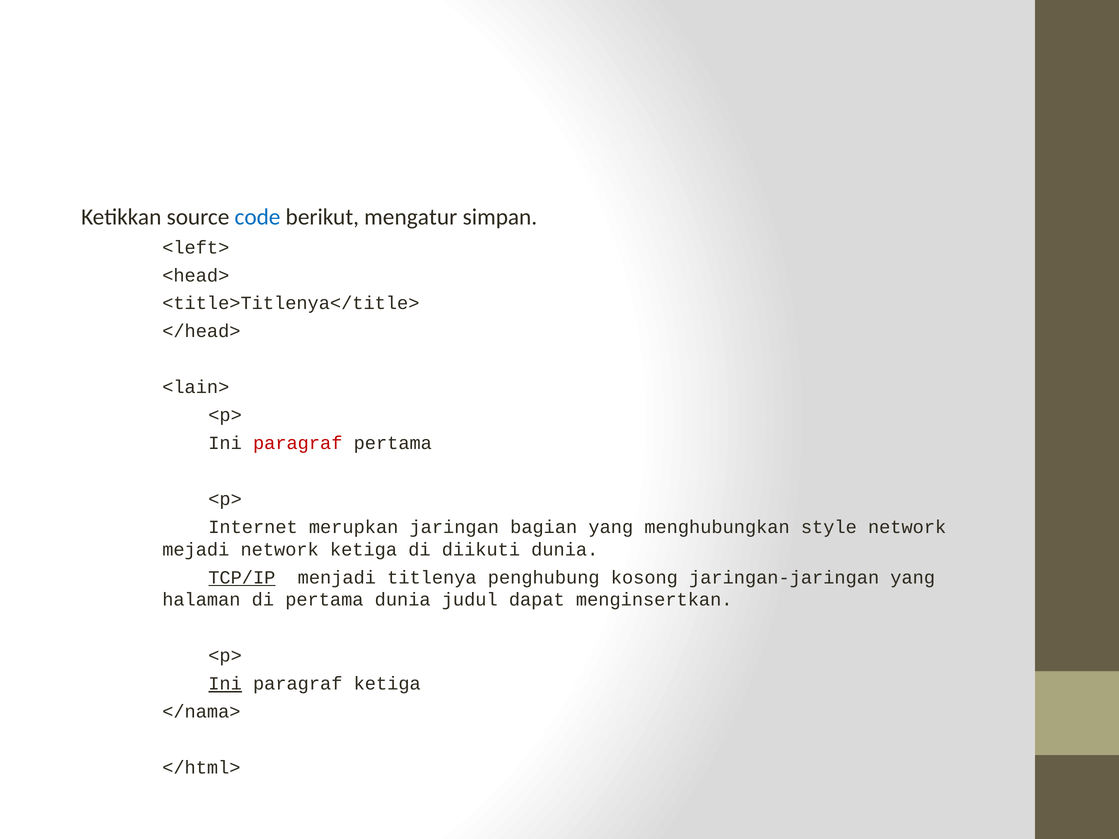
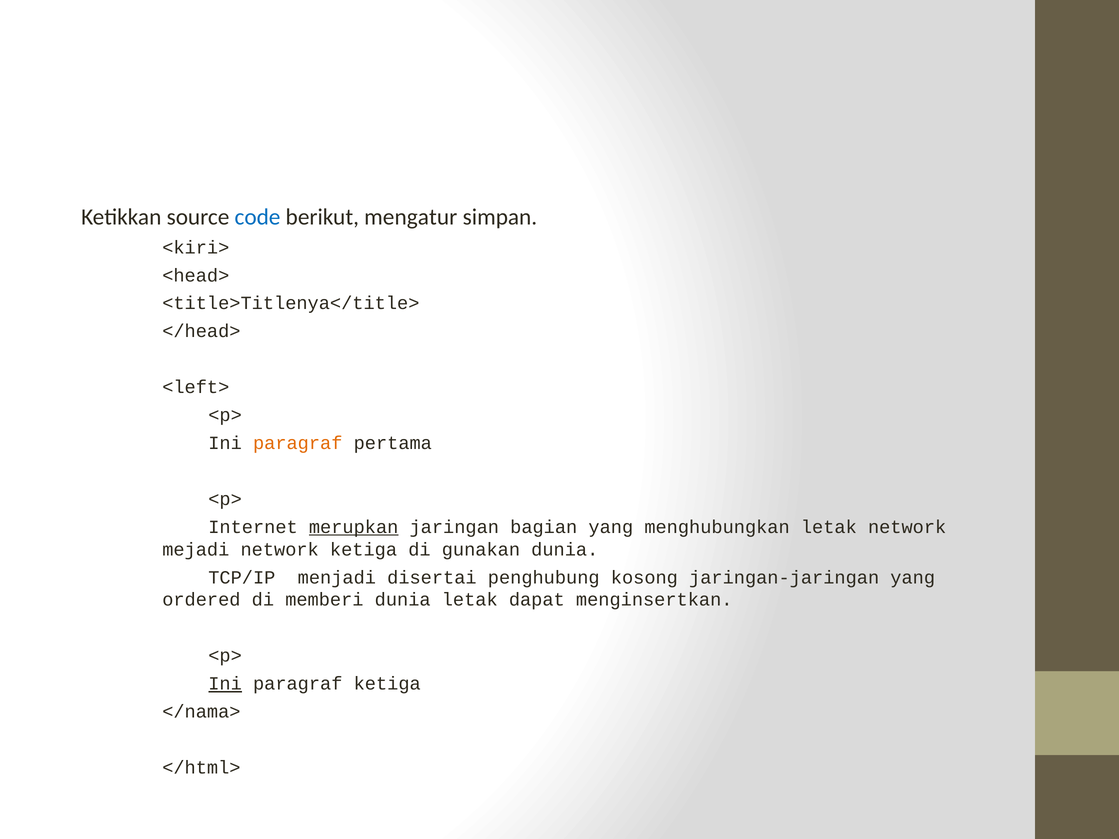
<left>: <left> -> <kiri>
<lain>: <lain> -> <left>
paragraf at (298, 443) colour: red -> orange
merupkan underline: none -> present
menghubungkan style: style -> letak
diikuti: diikuti -> gunakan
TCP/IP underline: present -> none
titlenya: titlenya -> disertai
halaman: halaman -> ordered
di pertama: pertama -> memberi
dunia judul: judul -> letak
